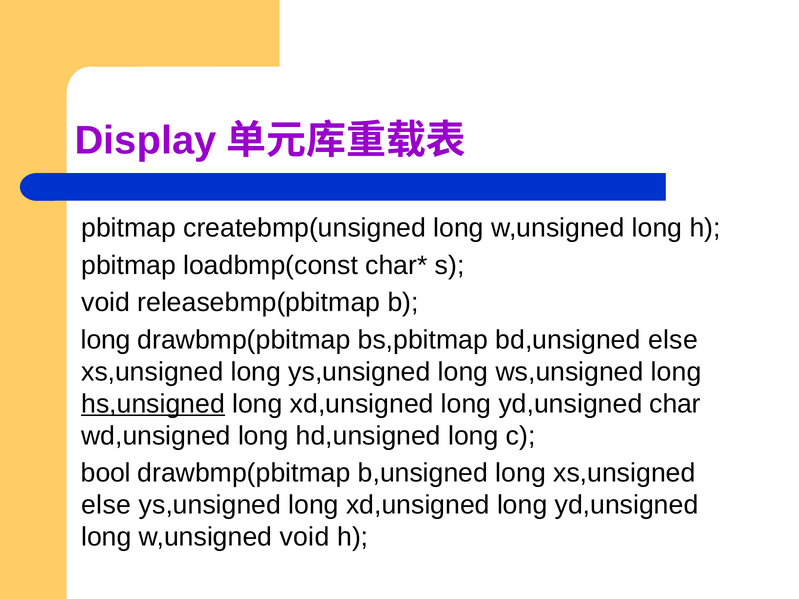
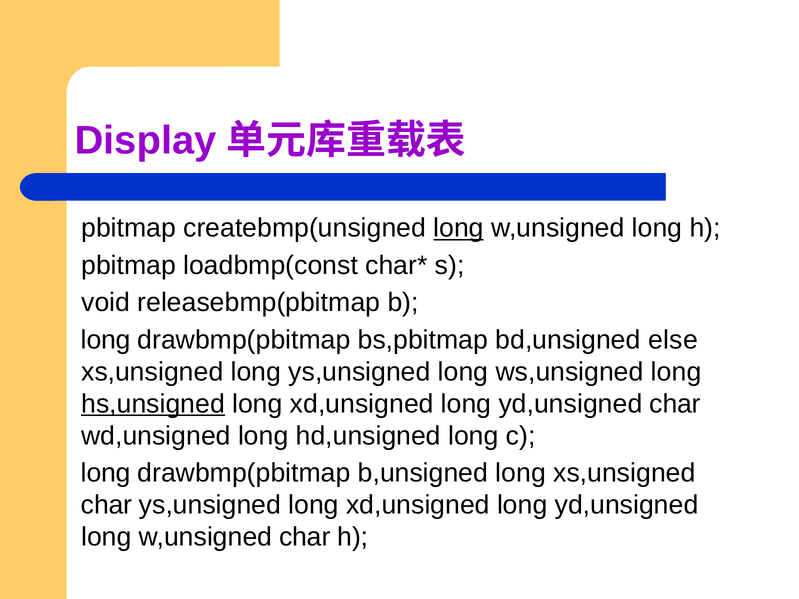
long at (459, 228) underline: none -> present
bool at (106, 473): bool -> long
else at (106, 505): else -> char
w,unsigned void: void -> char
